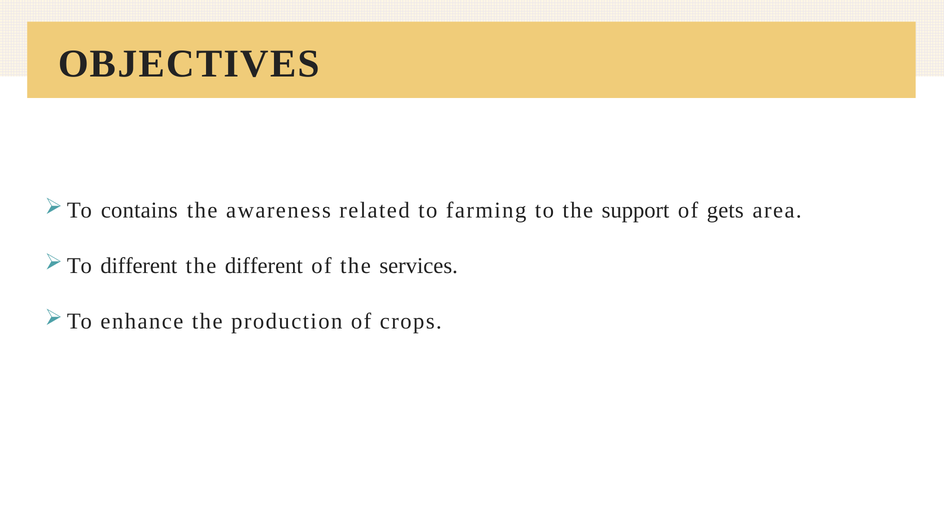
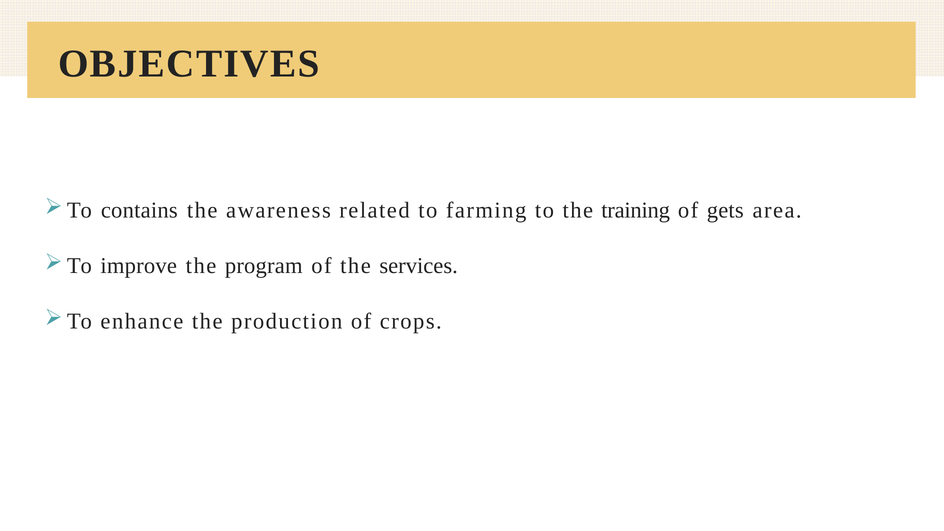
support: support -> training
different at (139, 266): different -> improve
the different: different -> program
